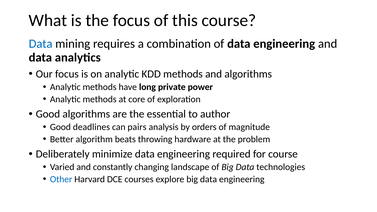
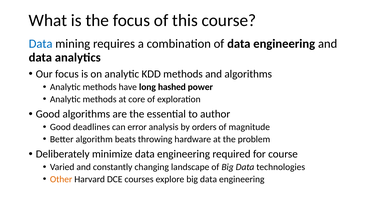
private: private -> hashed
pairs: pairs -> error
Other colour: blue -> orange
